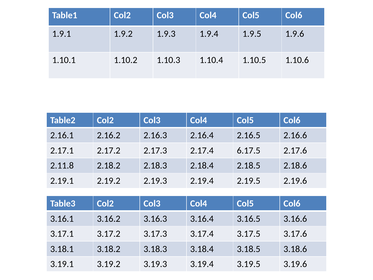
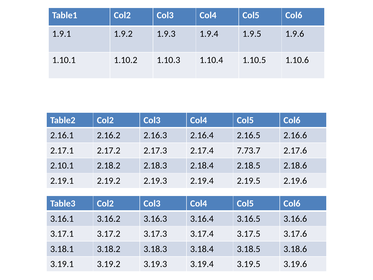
6.17.5: 6.17.5 -> 7.73.7
2.11.8: 2.11.8 -> 2.10.1
